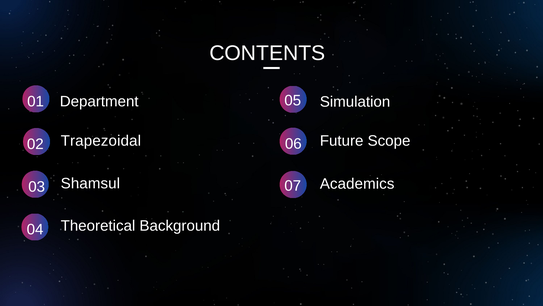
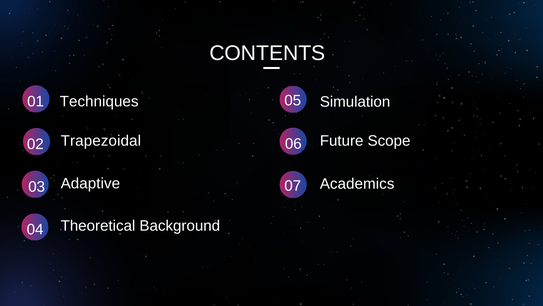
Department: Department -> Techniques
Shamsul: Shamsul -> Adaptive
